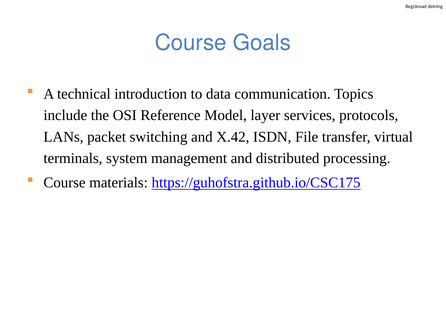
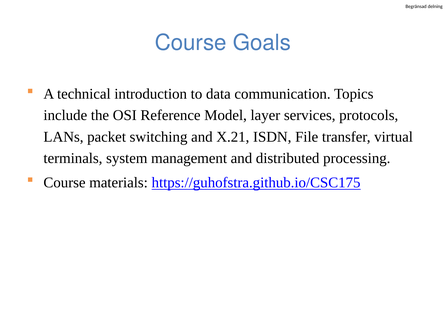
X.42: X.42 -> X.21
